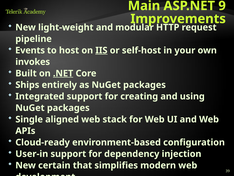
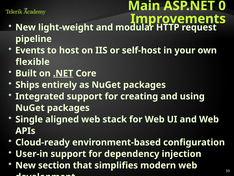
9: 9 -> 0
IIS underline: present -> none
invokes: invokes -> flexible
certain: certain -> section
